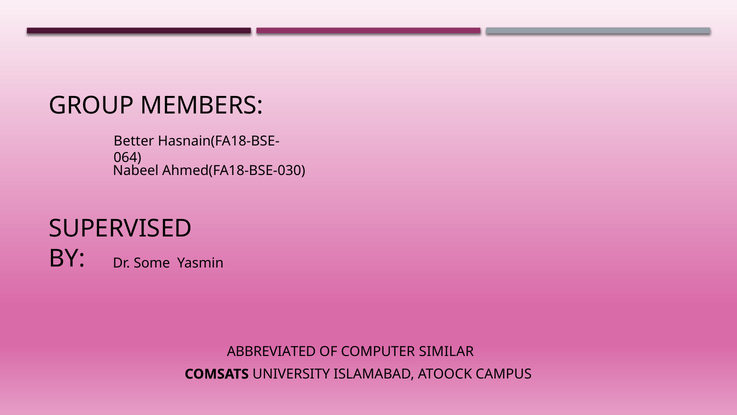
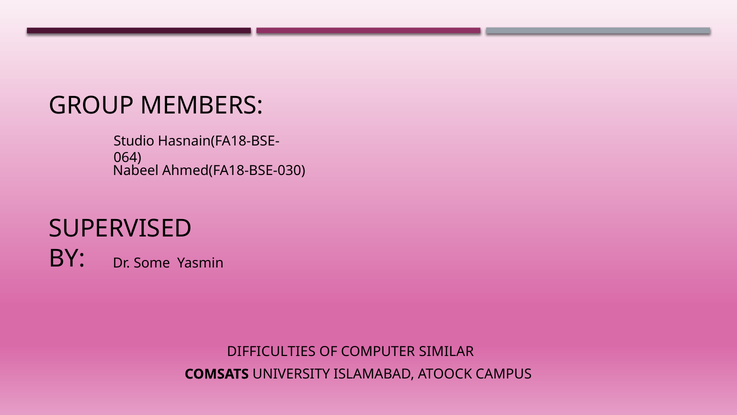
Better: Better -> Studio
ABBREVIATED: ABBREVIATED -> DIFFICULTIES
